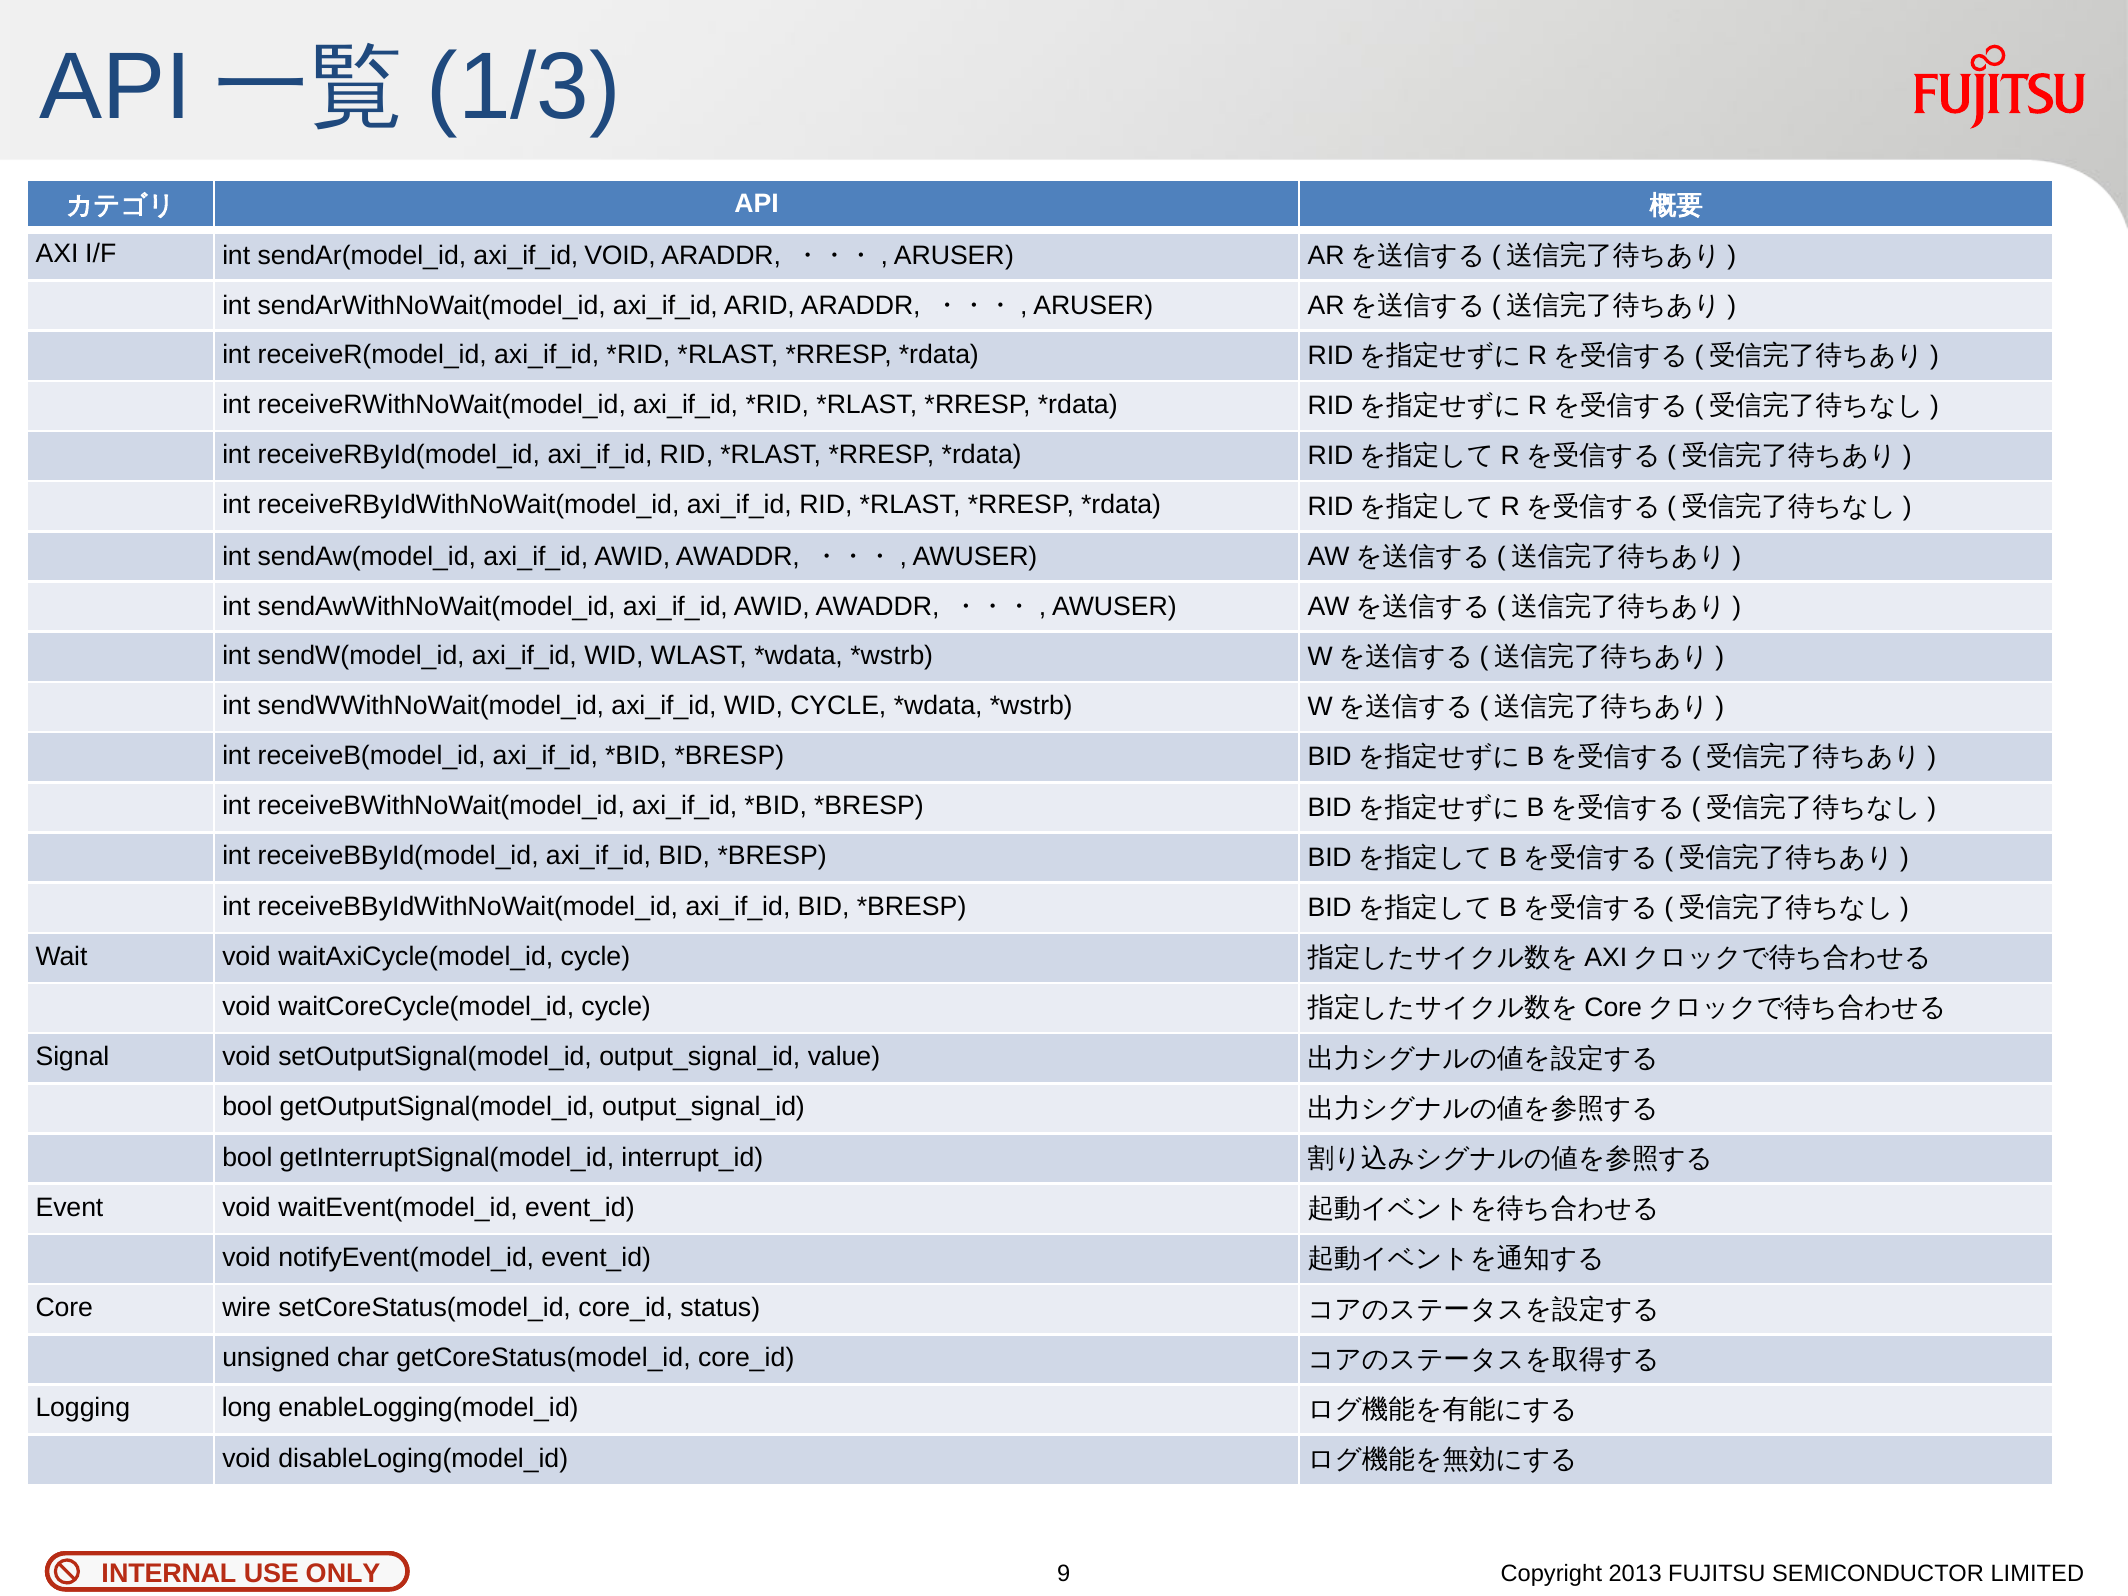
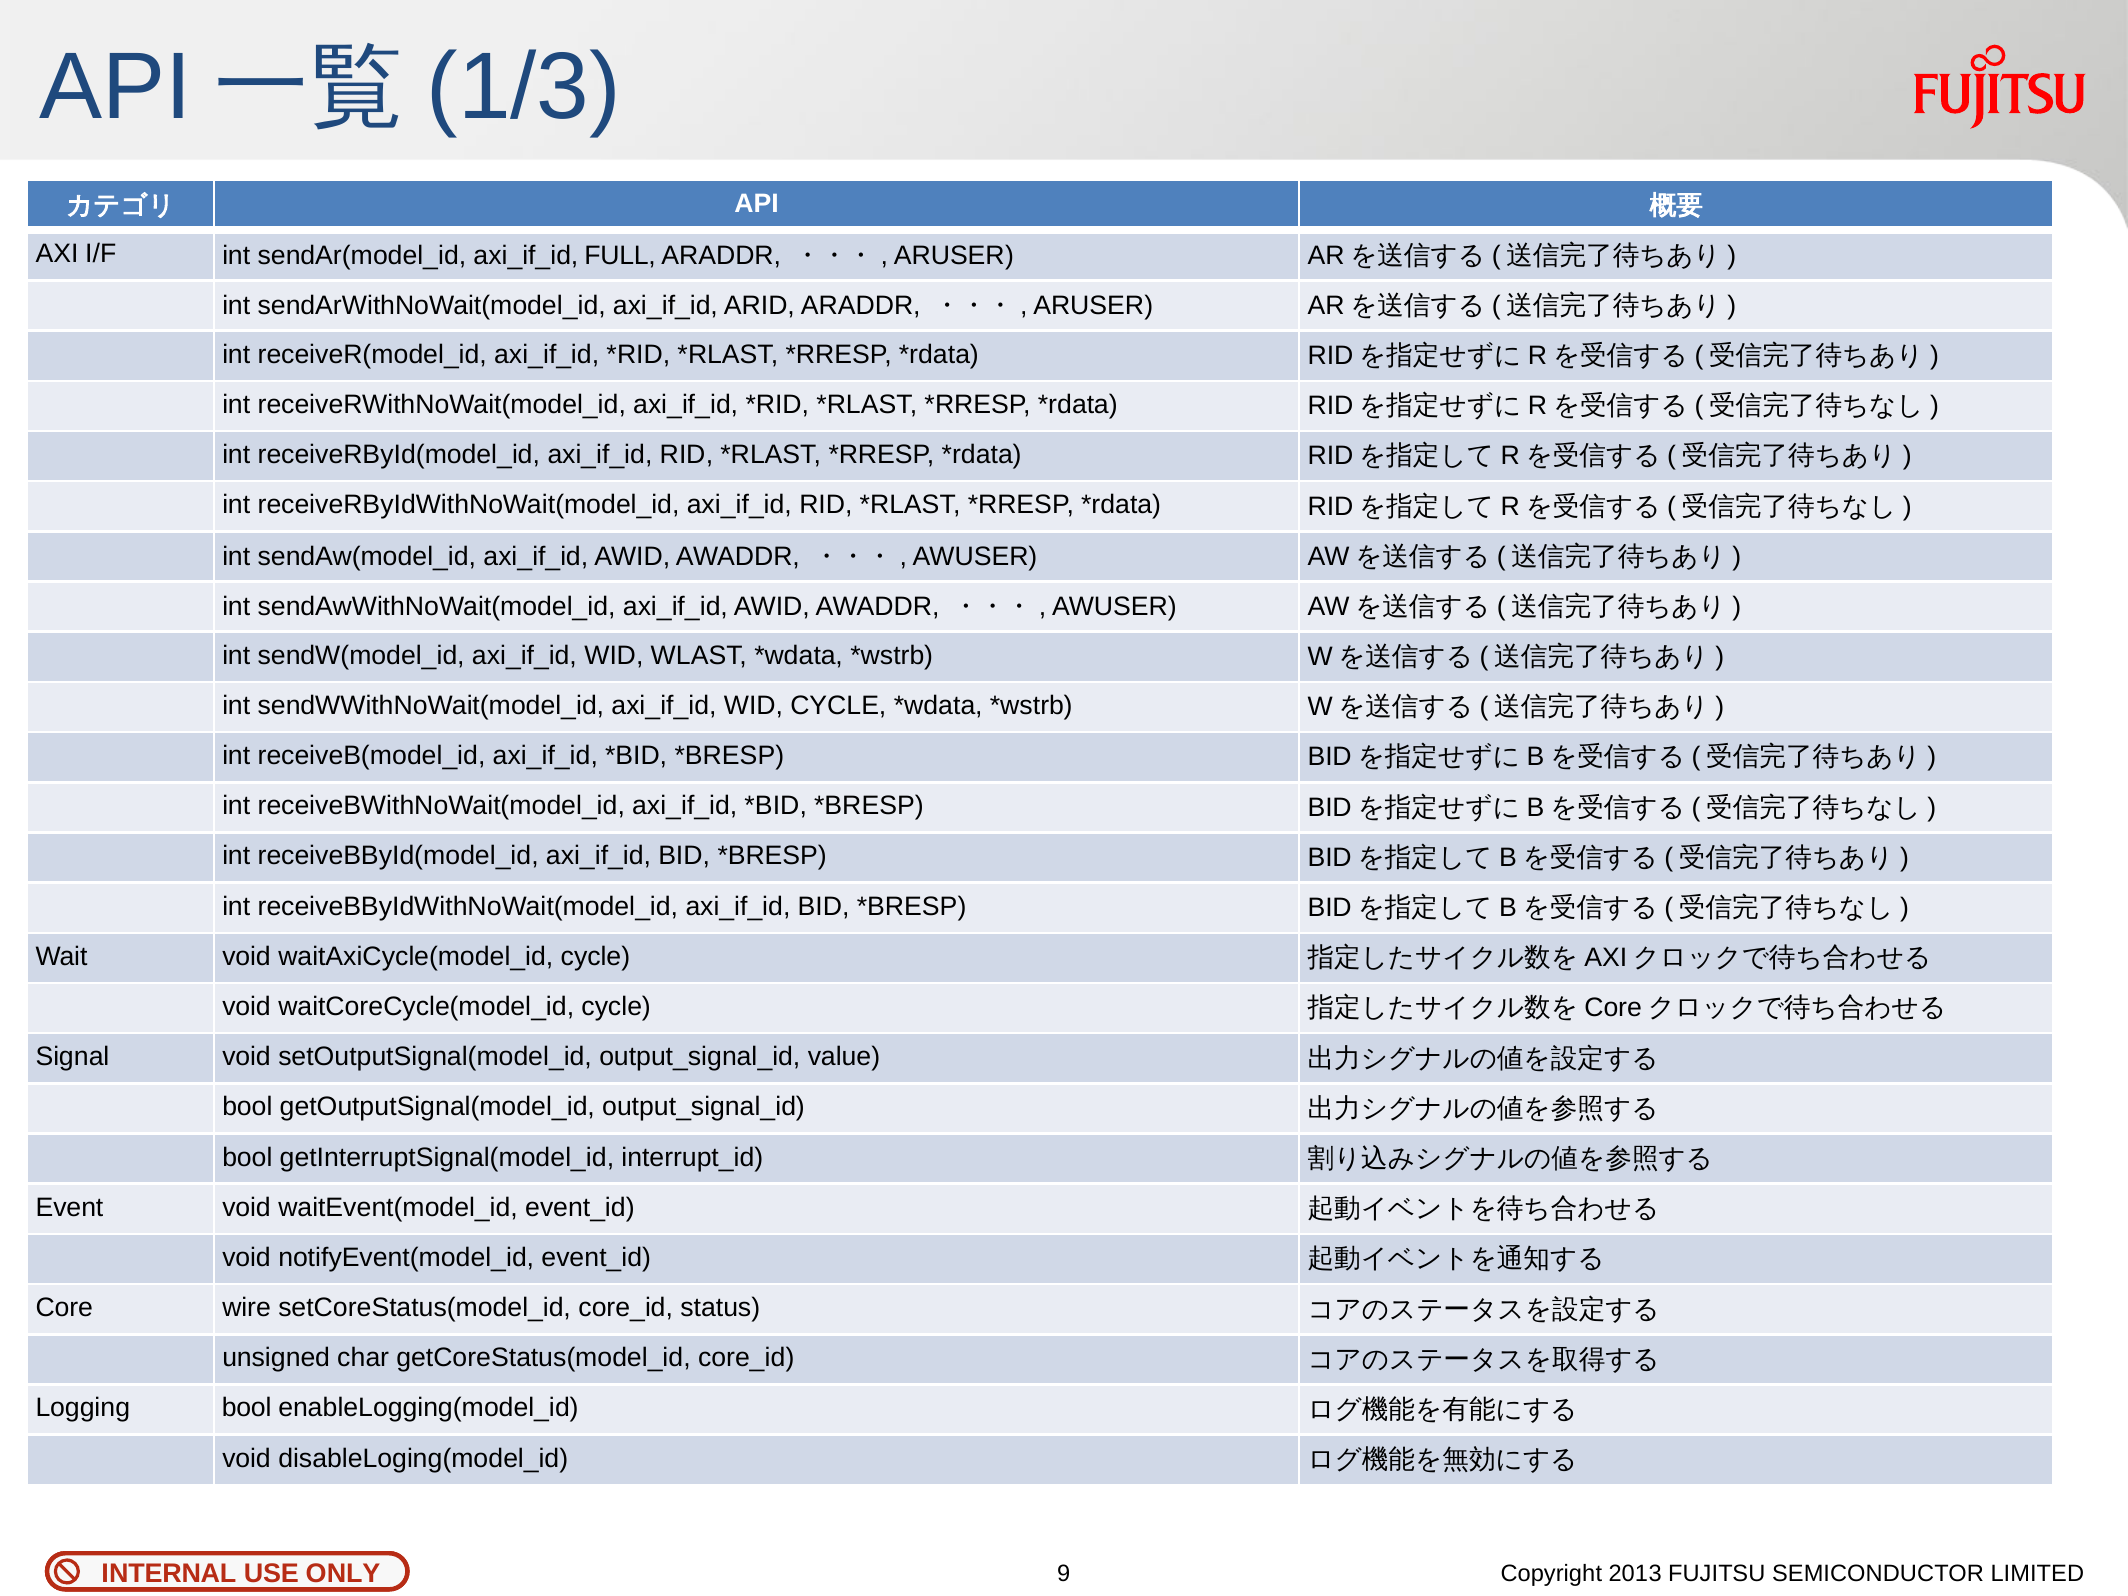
VOID at (620, 255): VOID -> FULL
Logging long: long -> bool
